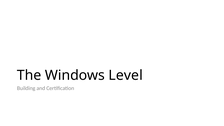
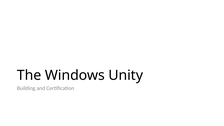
Level: Level -> Unity
